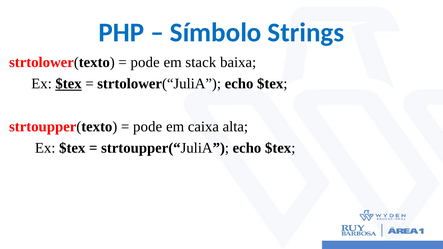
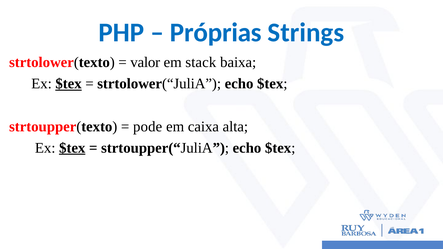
Símbolo: Símbolo -> Próprias
pode at (145, 62): pode -> valor
$tex at (72, 148) underline: none -> present
